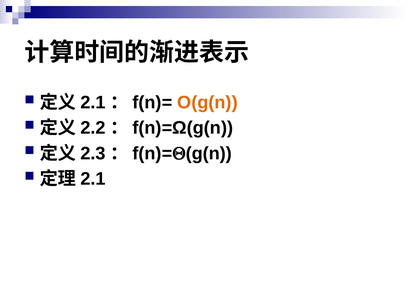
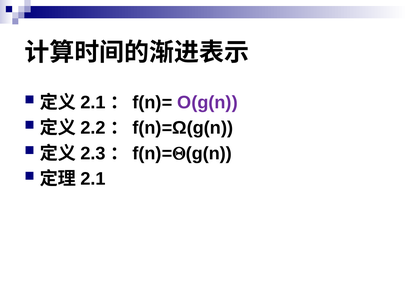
O(g(n colour: orange -> purple
